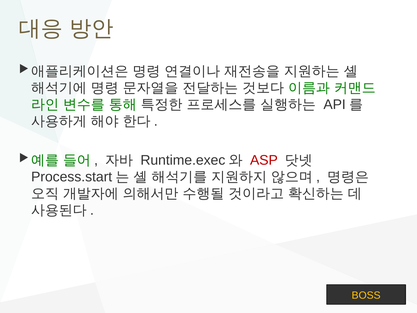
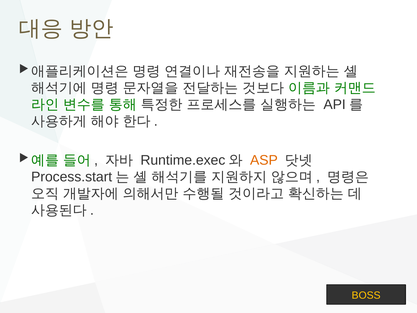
ASP colour: red -> orange
